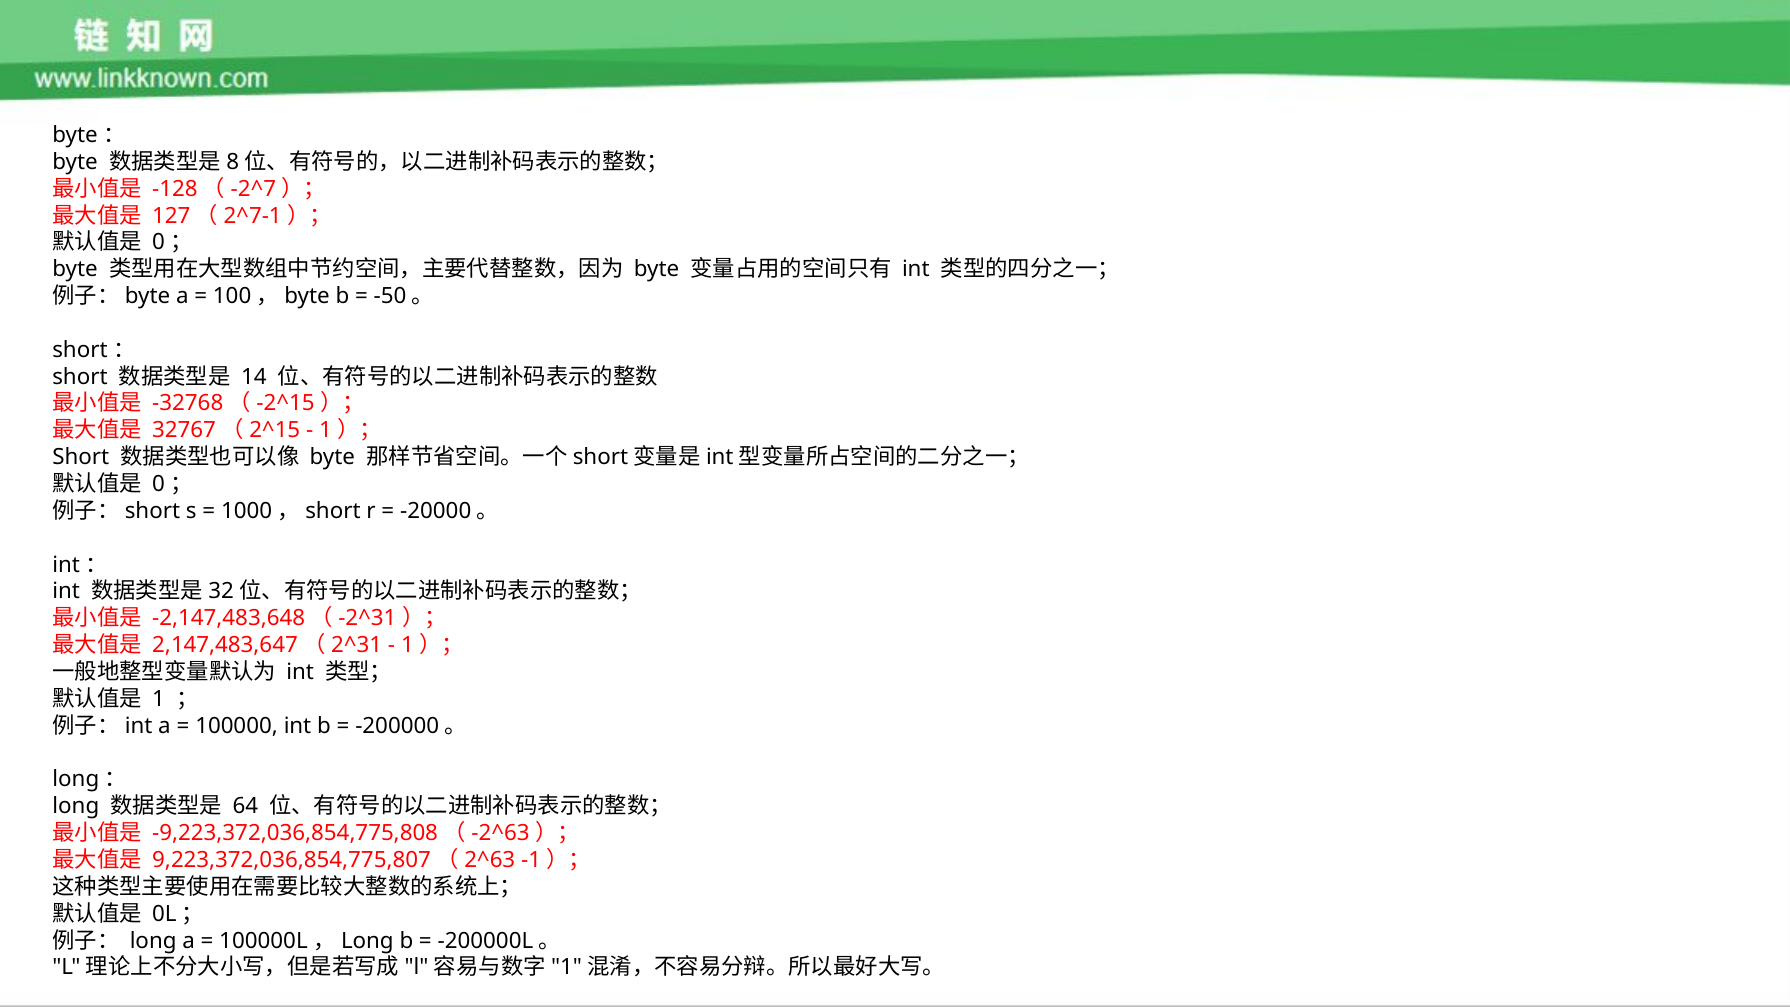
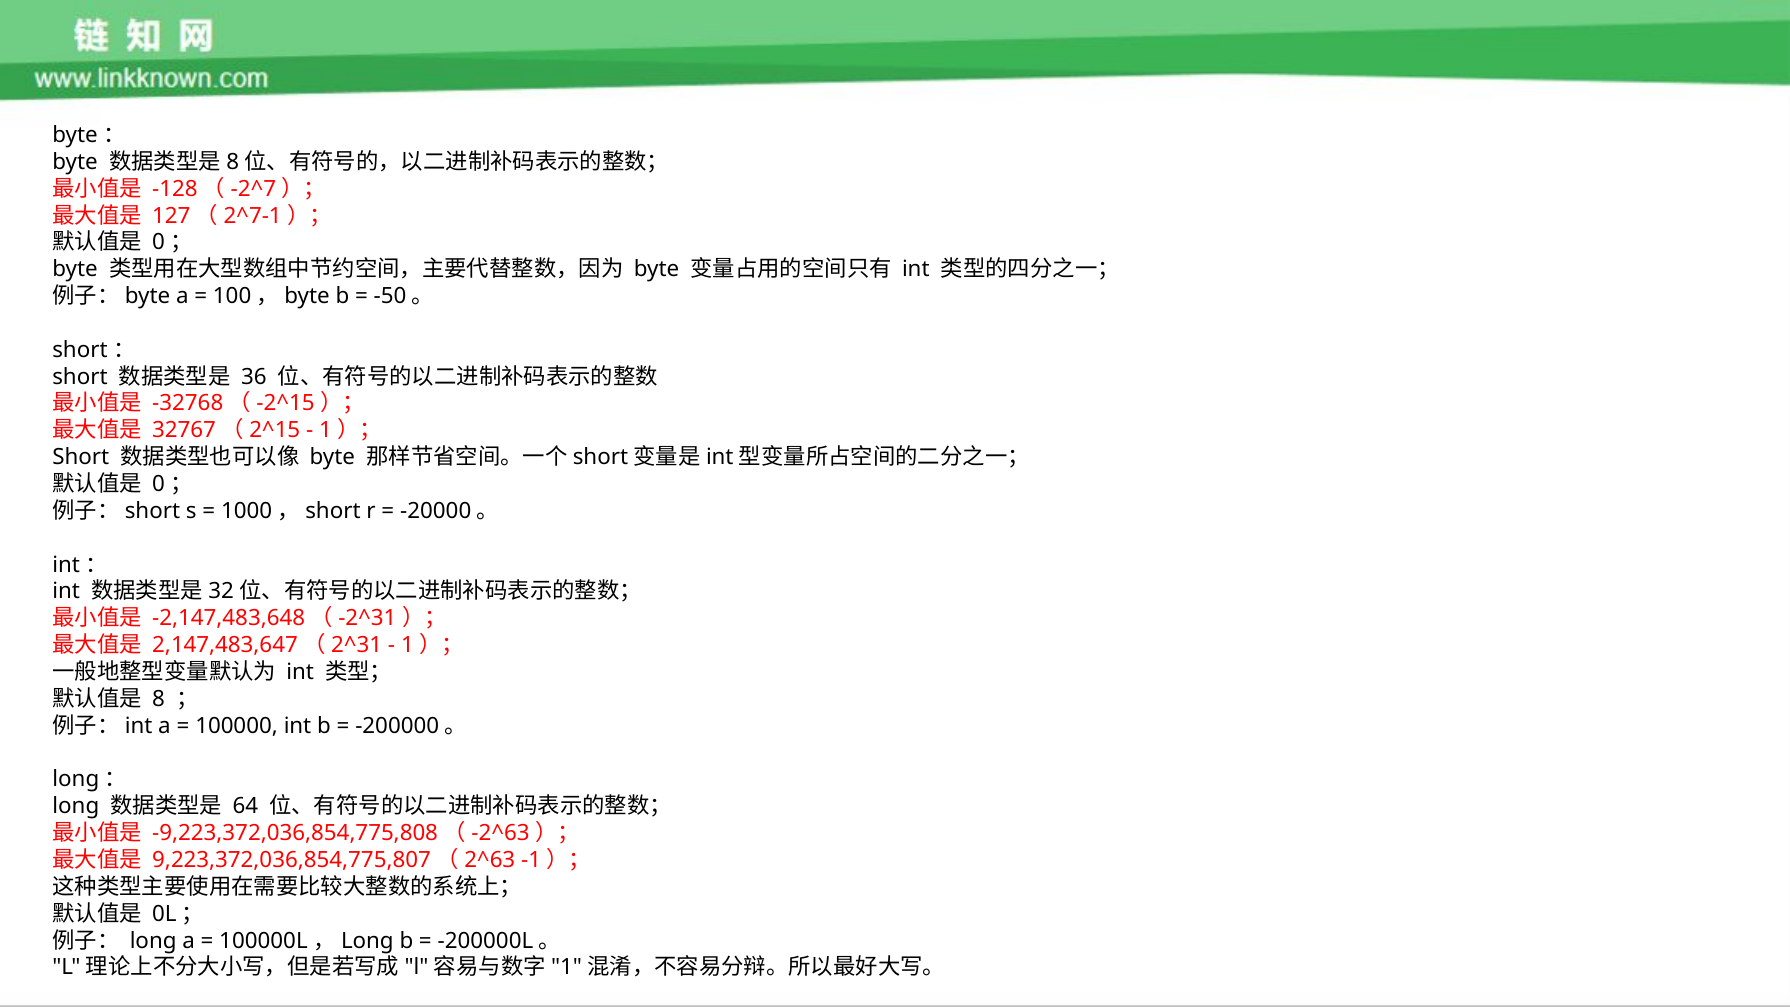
14: 14 -> 36
1: 1 -> 8
